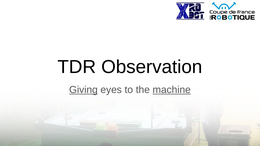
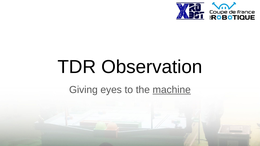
Giving underline: present -> none
